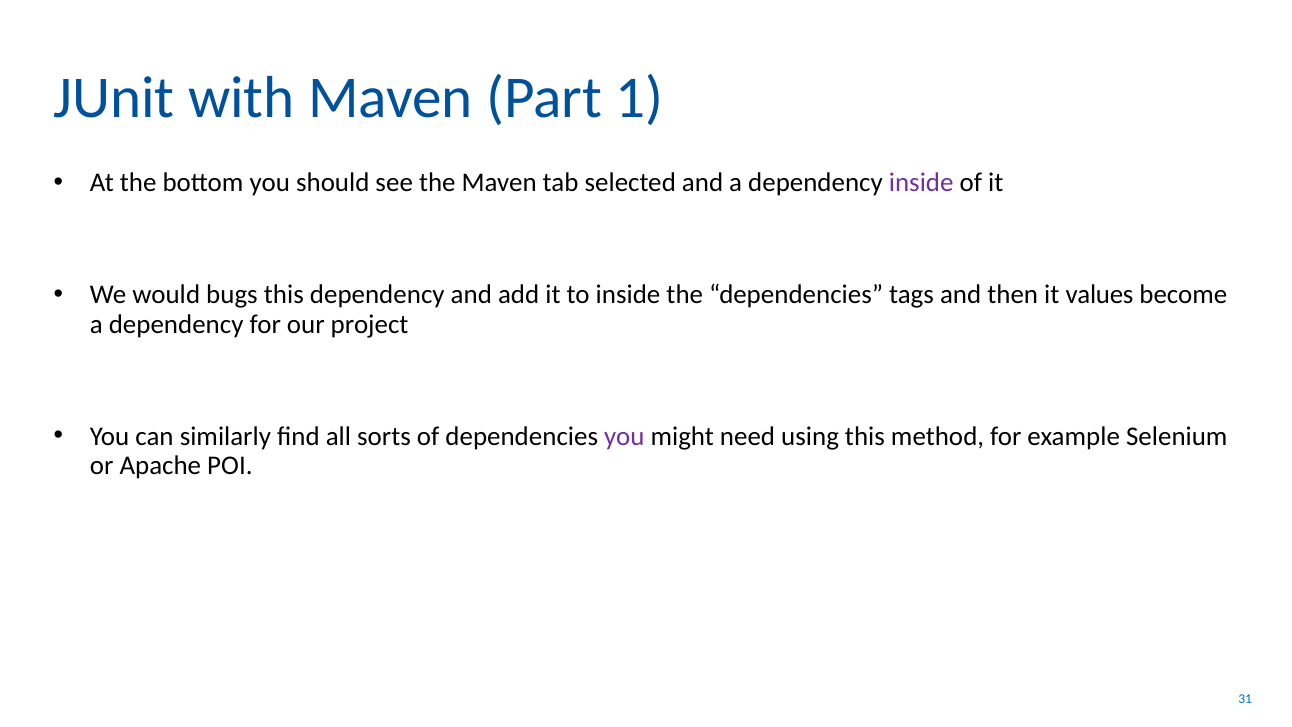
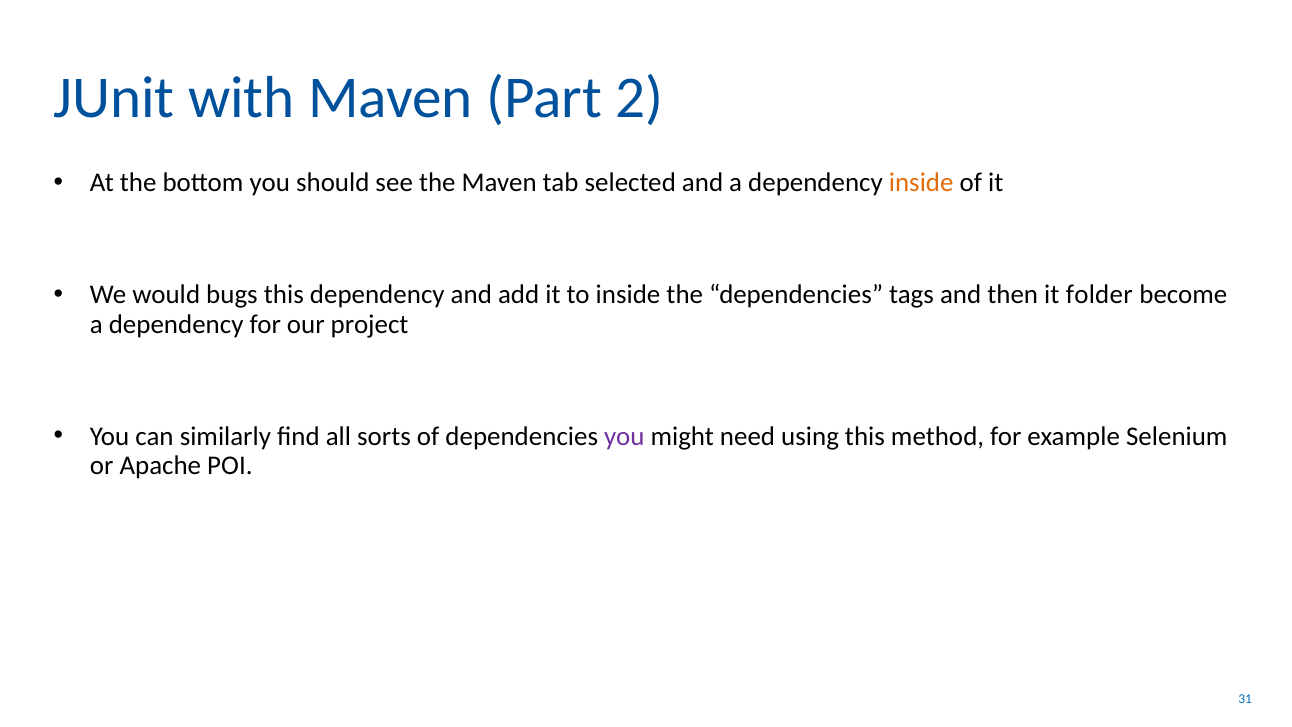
1: 1 -> 2
inside at (921, 183) colour: purple -> orange
values: values -> folder
